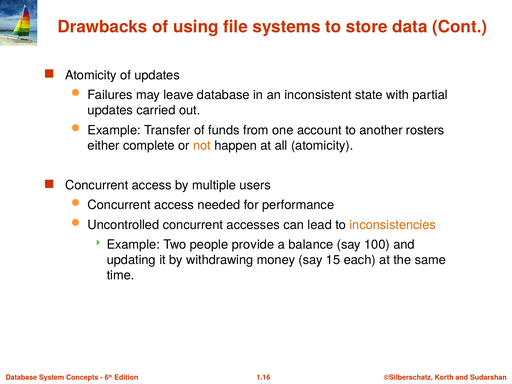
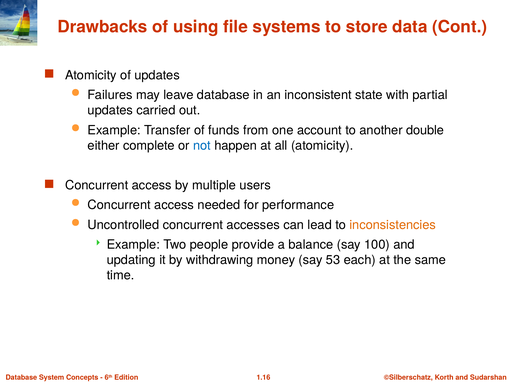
rosters: rosters -> double
not colour: orange -> blue
15: 15 -> 53
